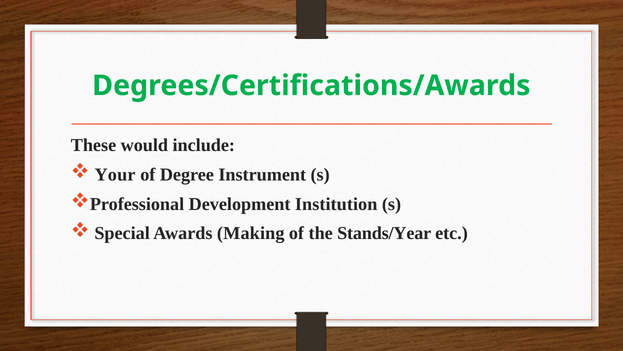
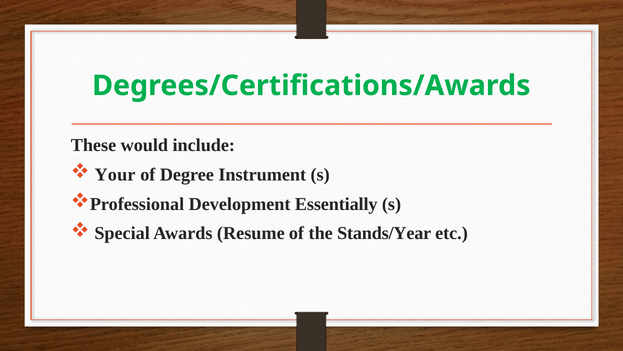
Institution: Institution -> Essentially
Making: Making -> Resume
